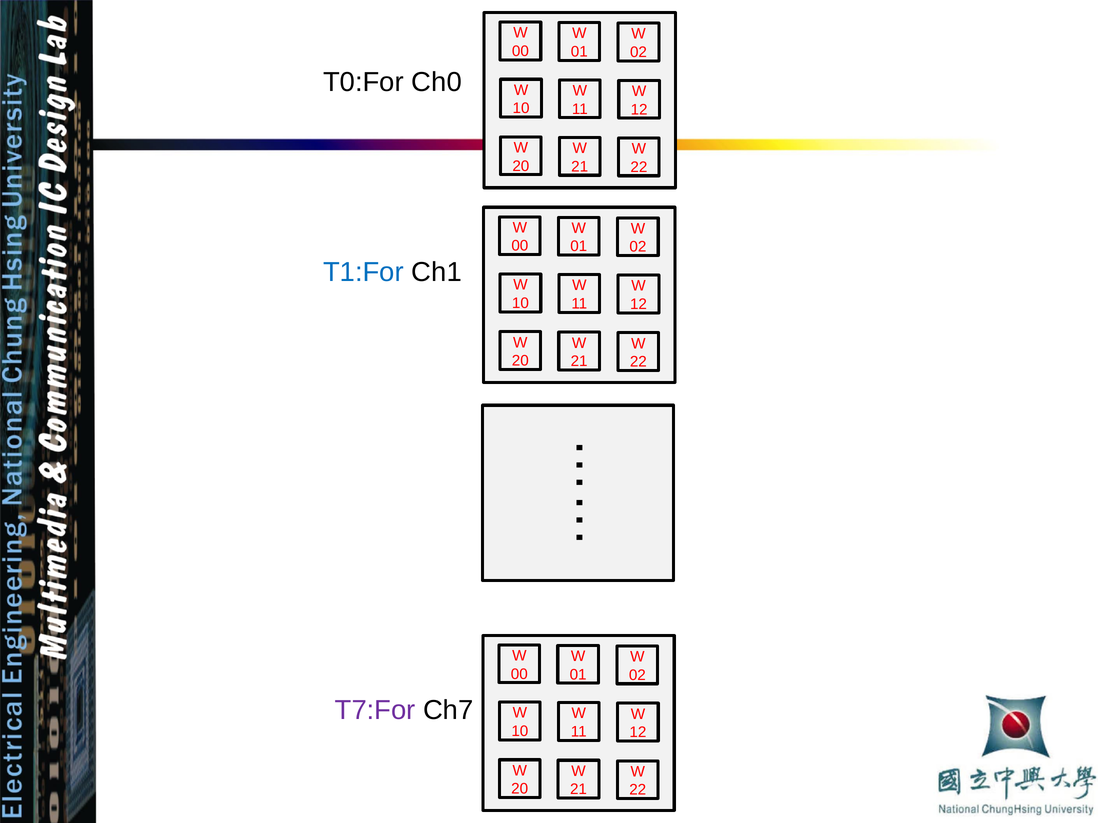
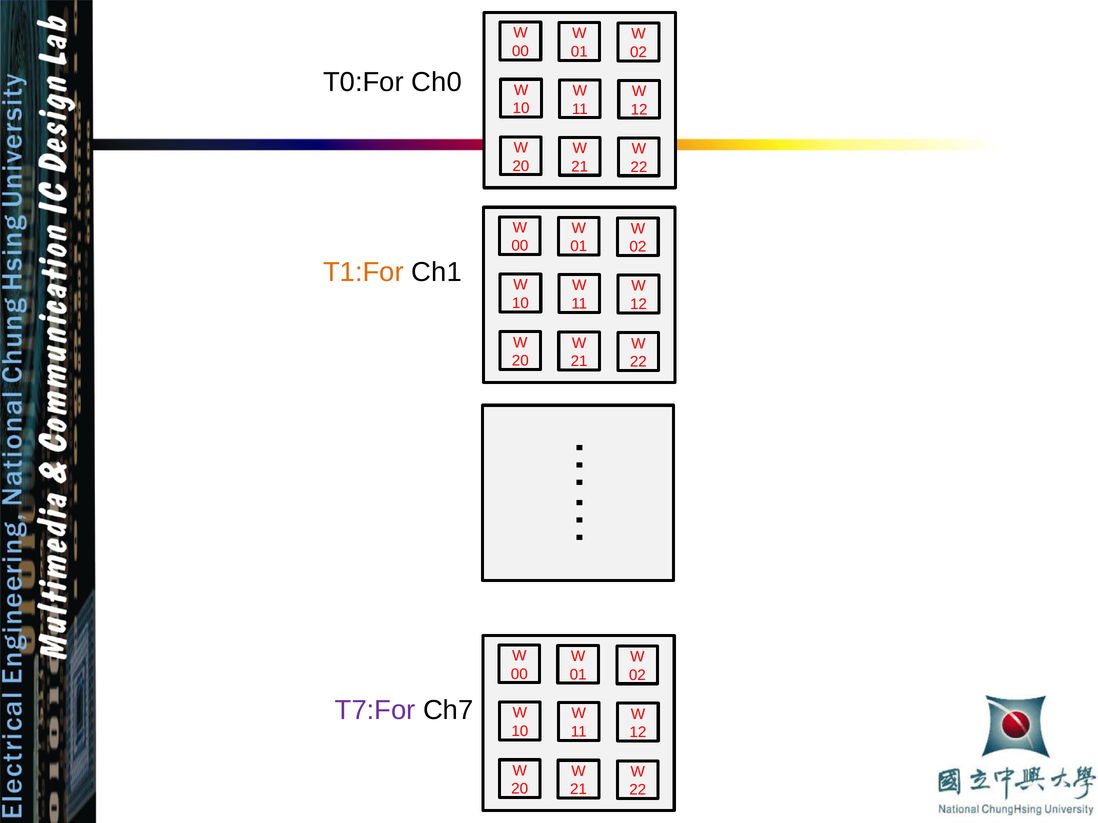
T1:For colour: blue -> orange
